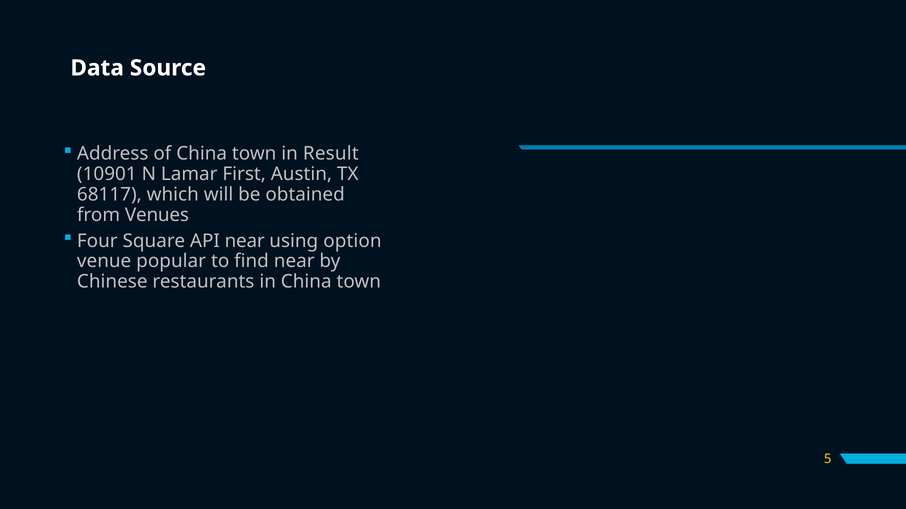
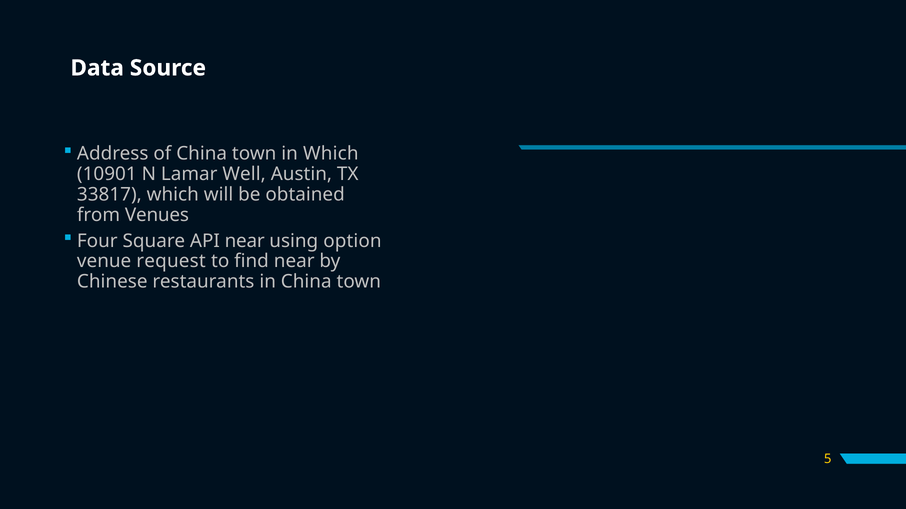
in Result: Result -> Which
First: First -> Well
68117: 68117 -> 33817
popular: popular -> request
